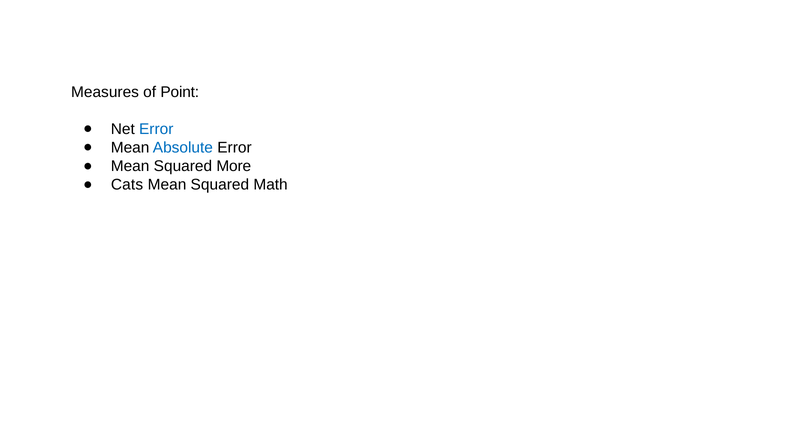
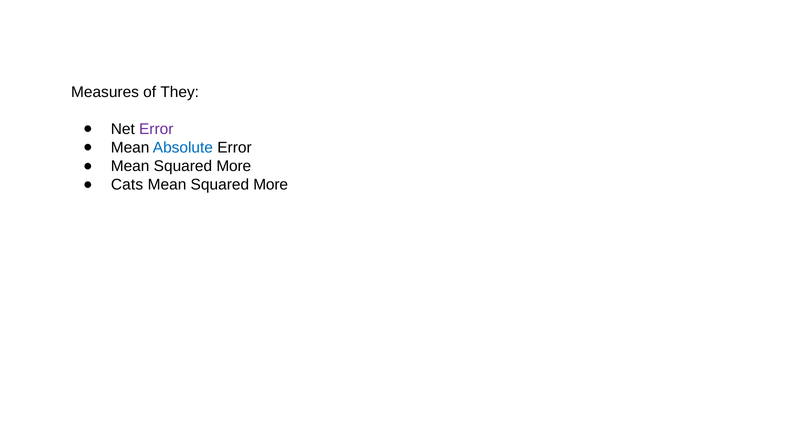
Point: Point -> They
Error at (156, 129) colour: blue -> purple
Math at (271, 185): Math -> More
